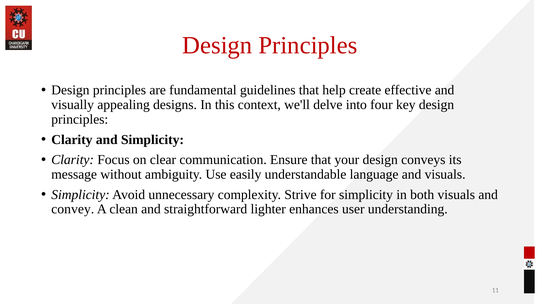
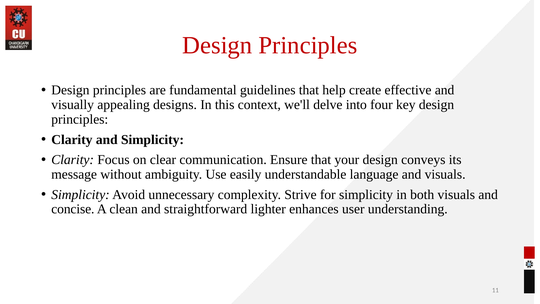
convey: convey -> concise
